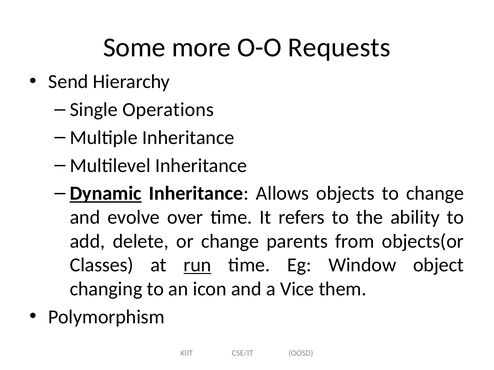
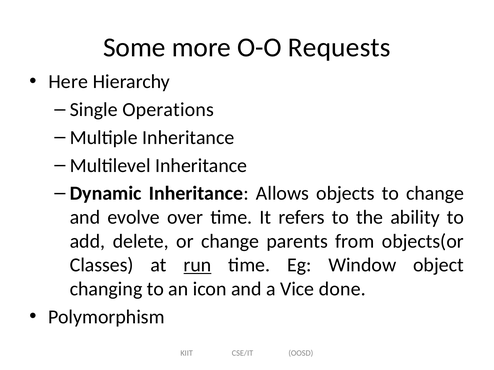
Send: Send -> Here
Dynamic underline: present -> none
them: them -> done
